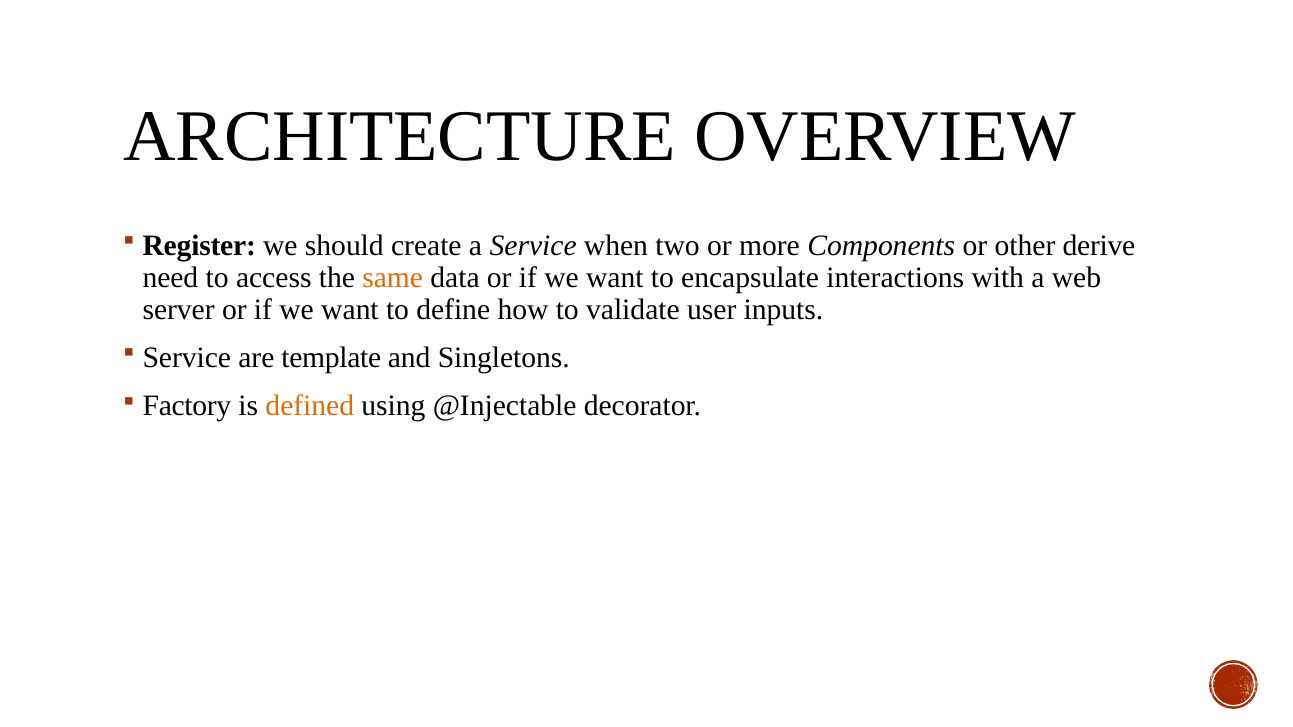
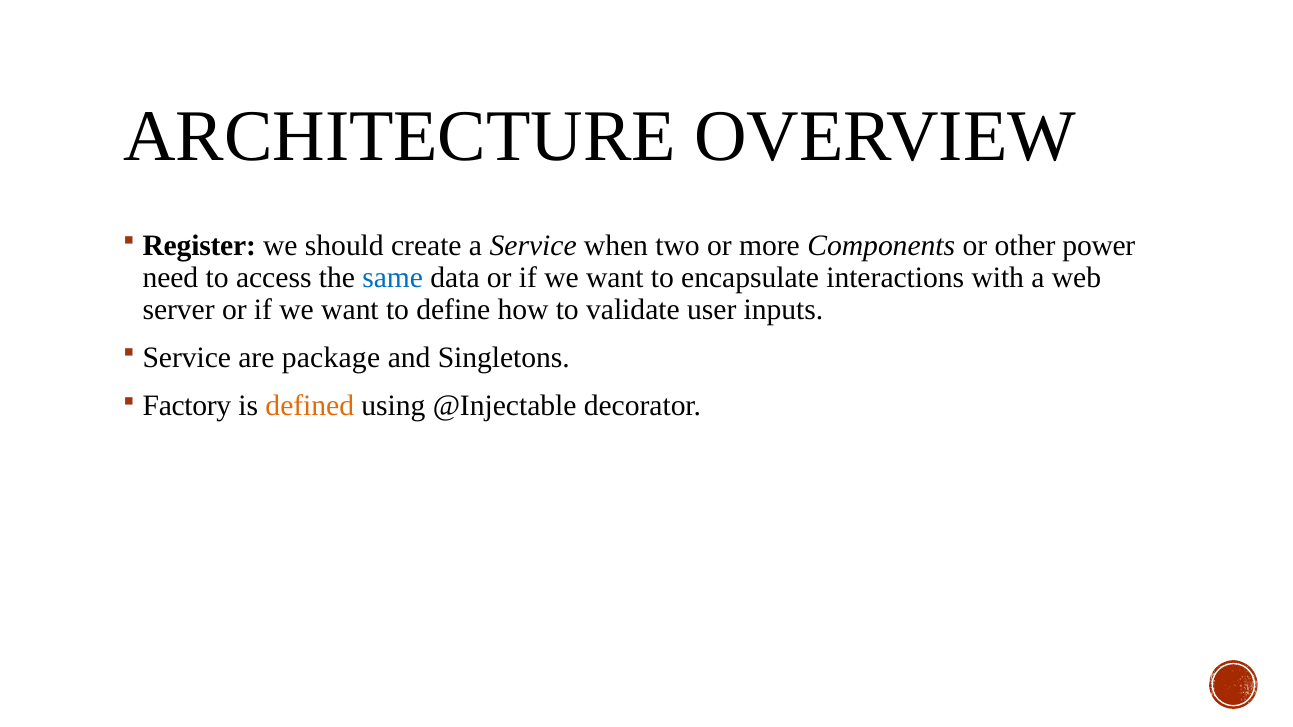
derive: derive -> power
same colour: orange -> blue
template: template -> package
